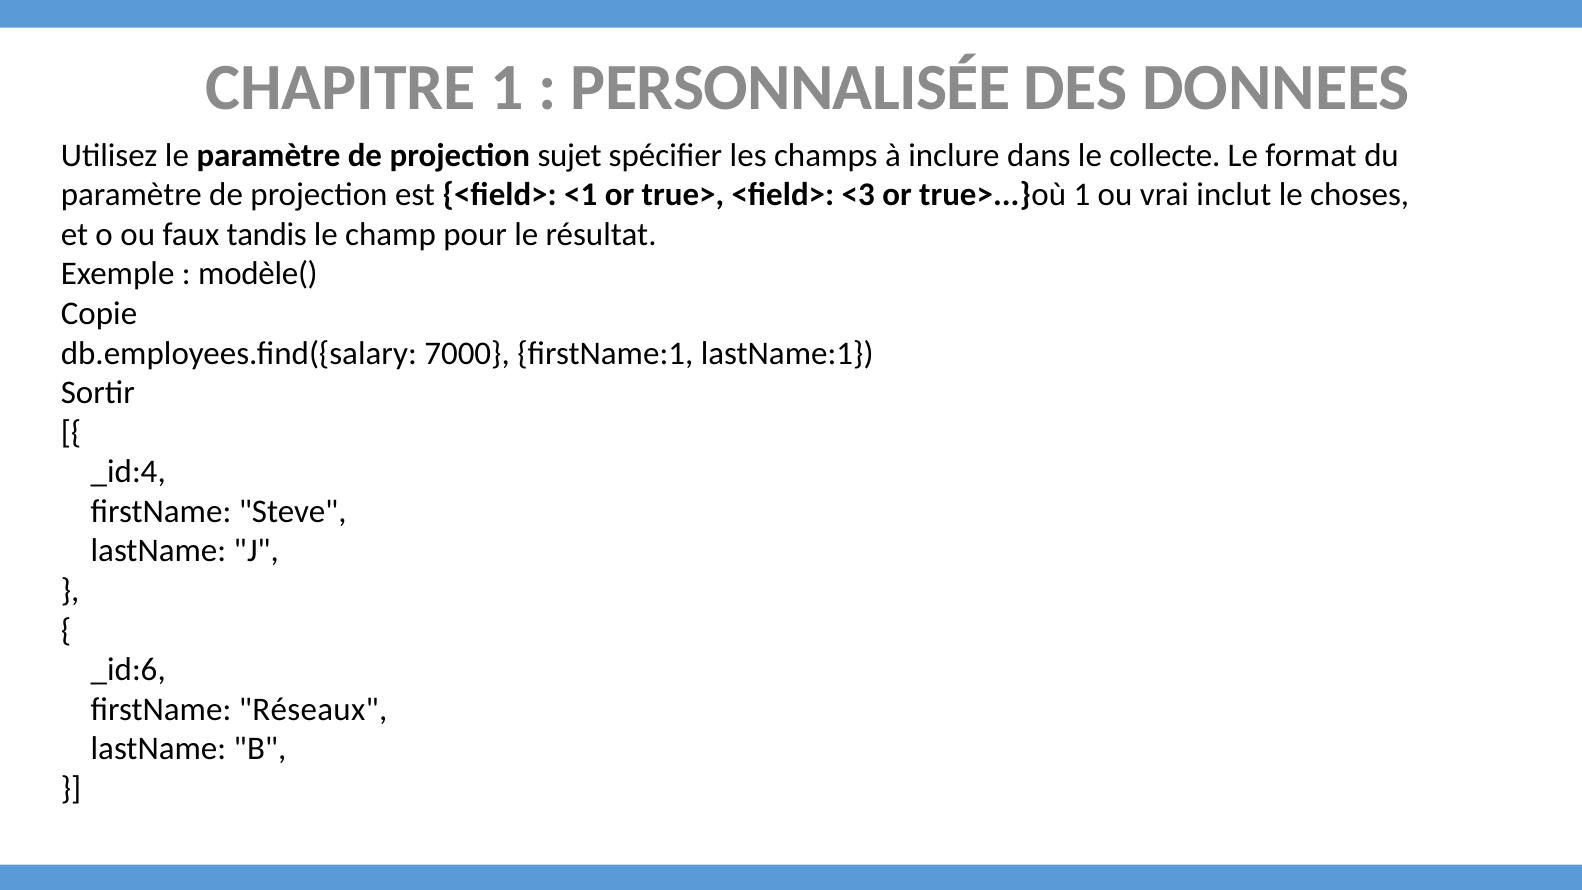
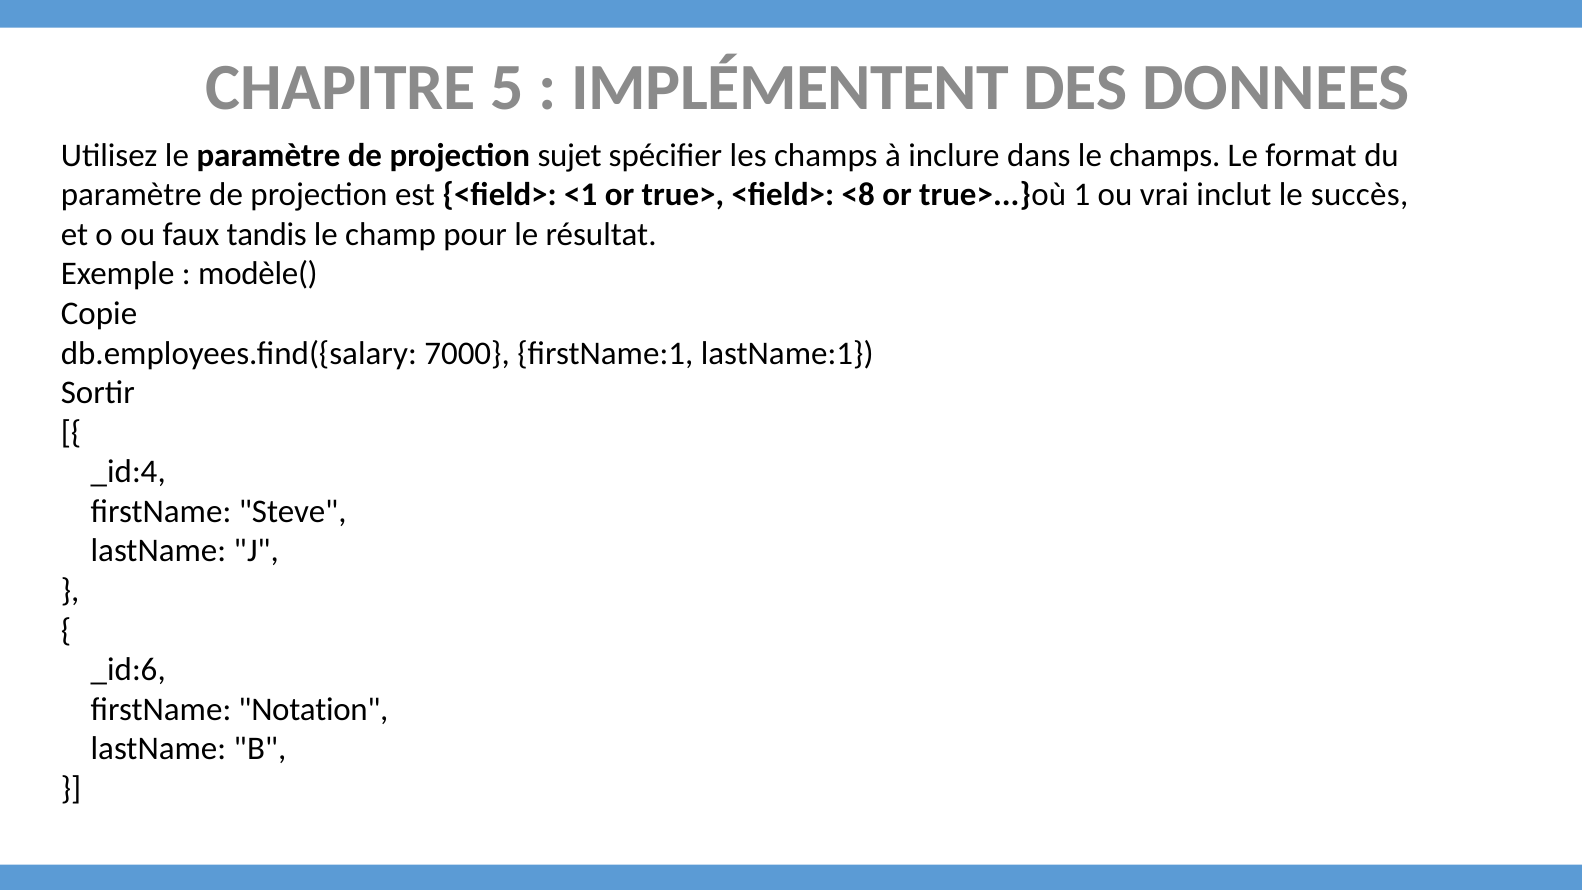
CHAPITRE 1: 1 -> 5
PERSONNALISÉE: PERSONNALISÉE -> IMPLÉMENTENT
le collecte: collecte -> champs
<3: <3 -> <8
choses: choses -> succès
Réseaux: Réseaux -> Notation
